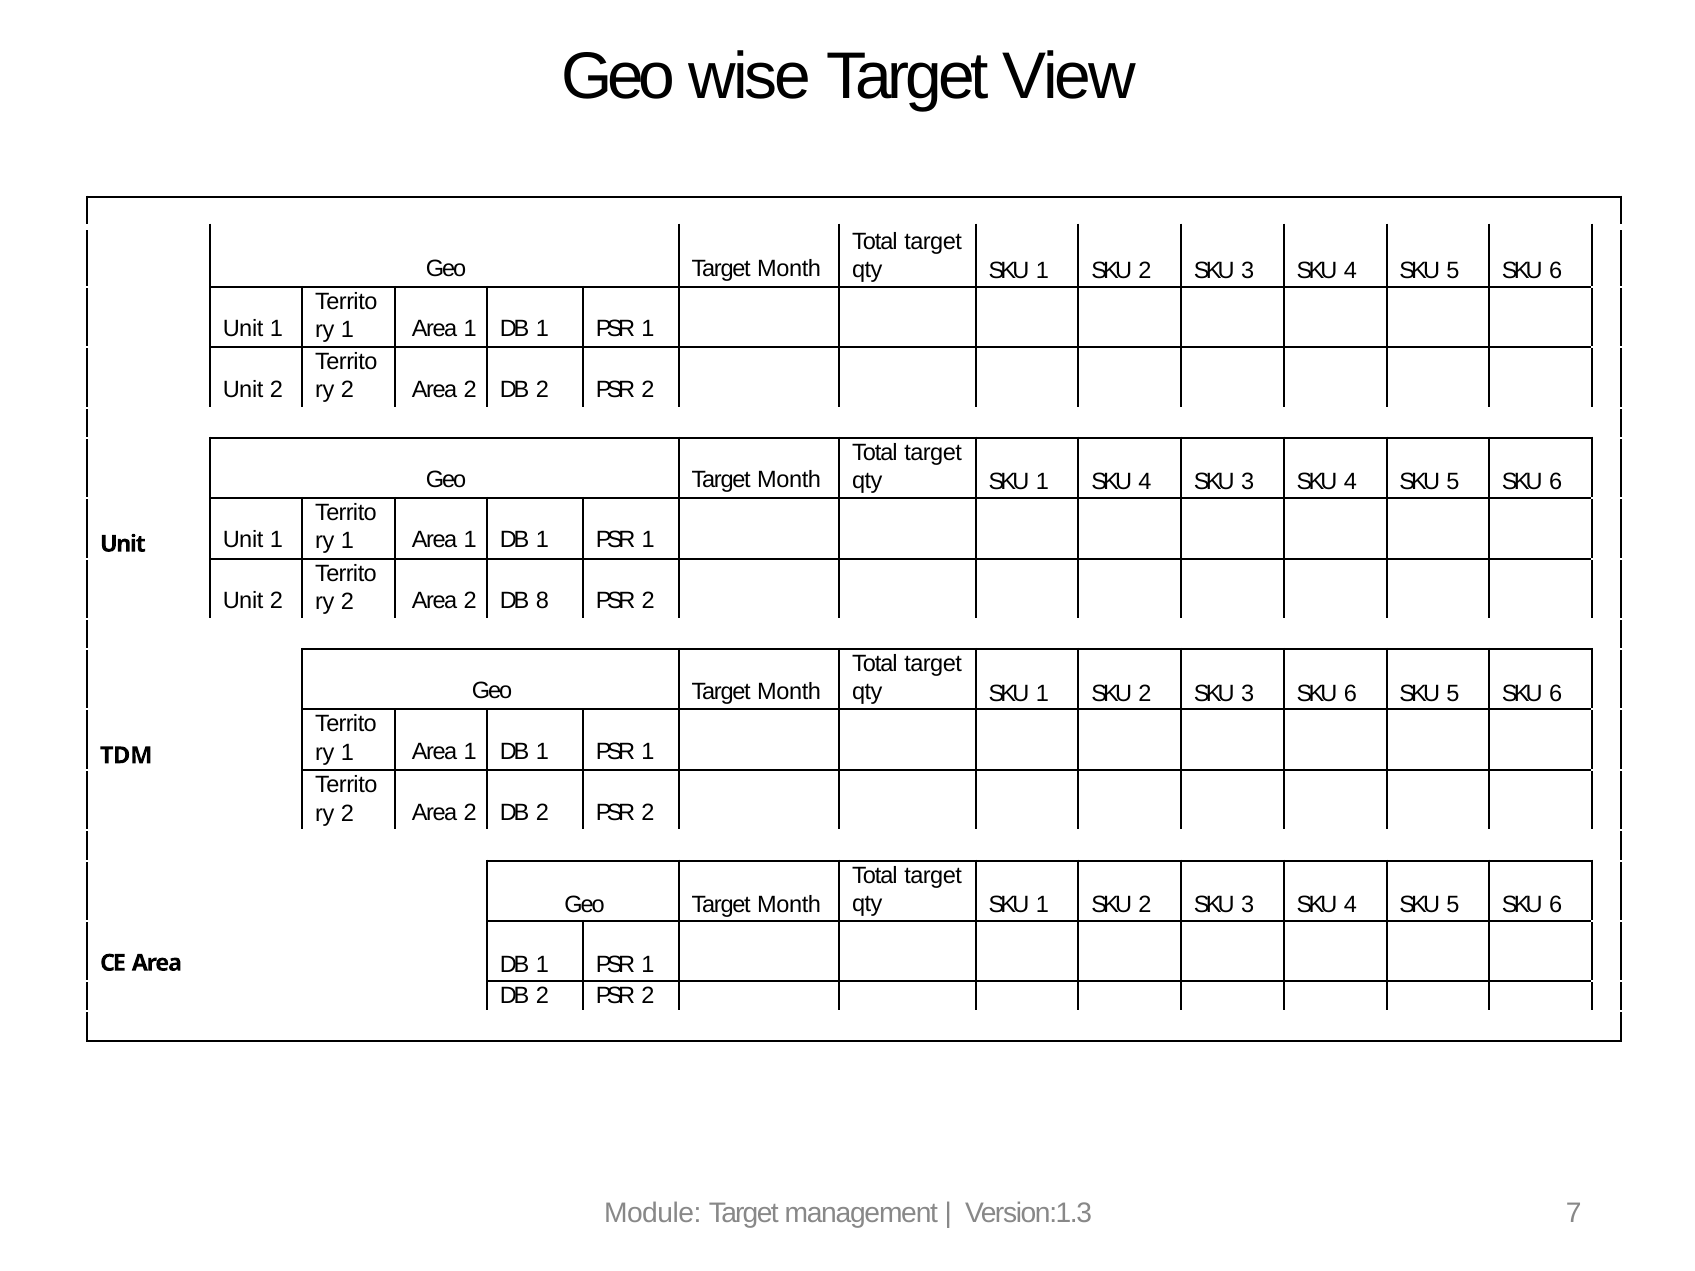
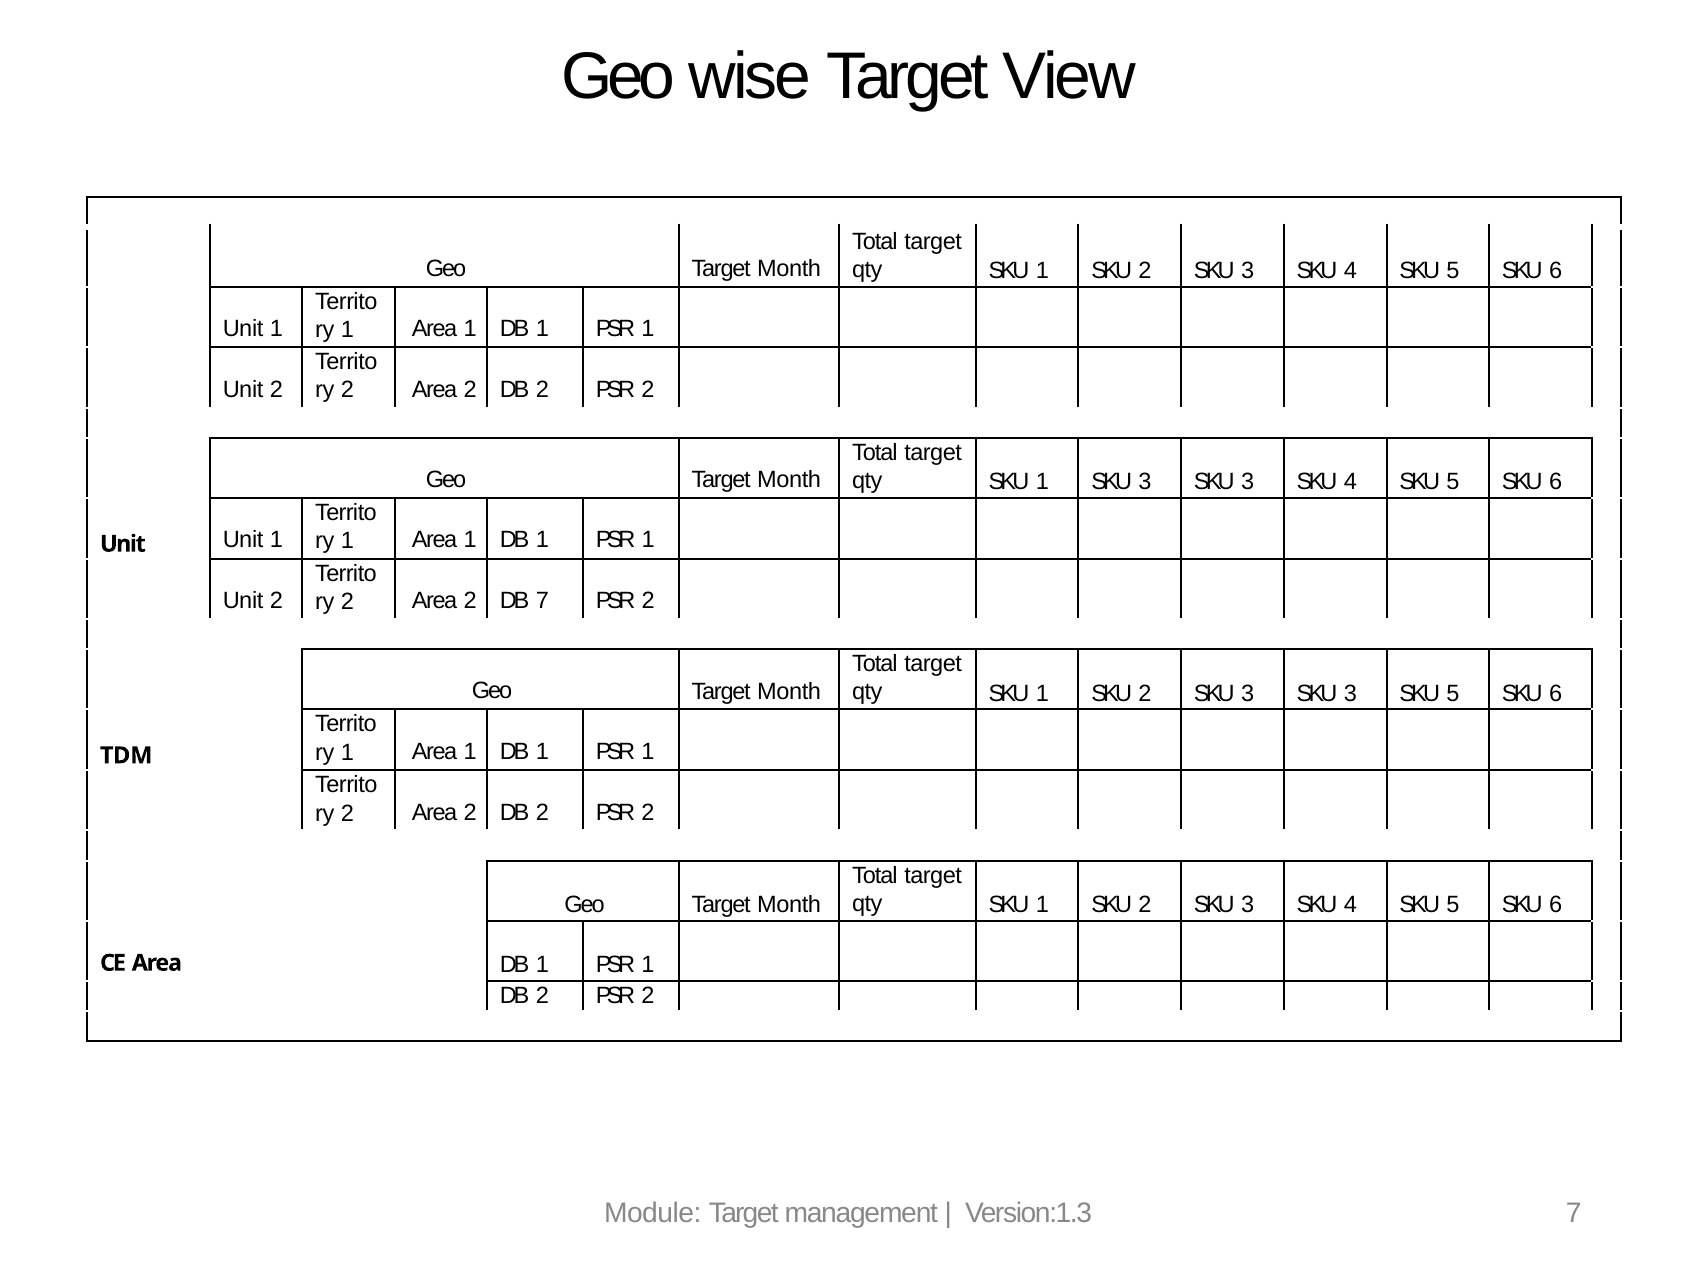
1 SKU 4: 4 -> 3
DB 8: 8 -> 7
6 at (1350, 693): 6 -> 3
